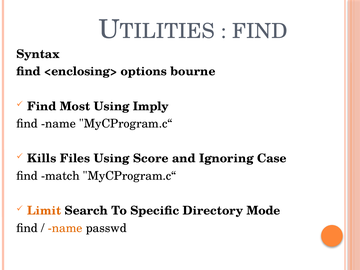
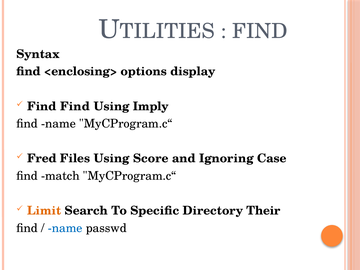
bourne: bourne -> display
Find Most: Most -> Find
Kills: Kills -> Fred
Mode: Mode -> Their
name at (65, 228) colour: orange -> blue
